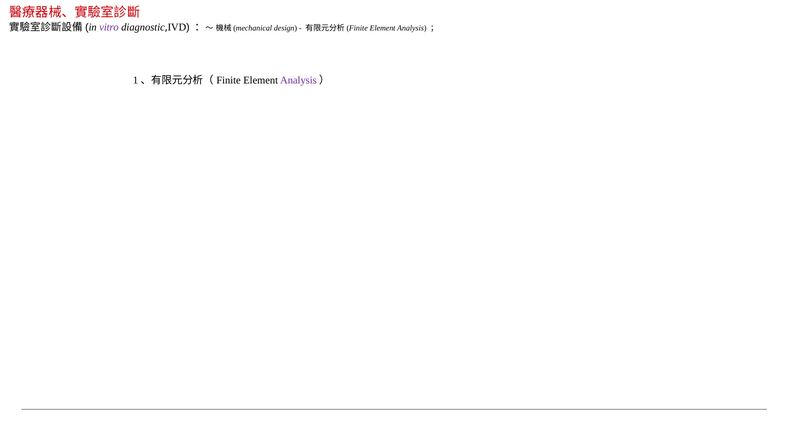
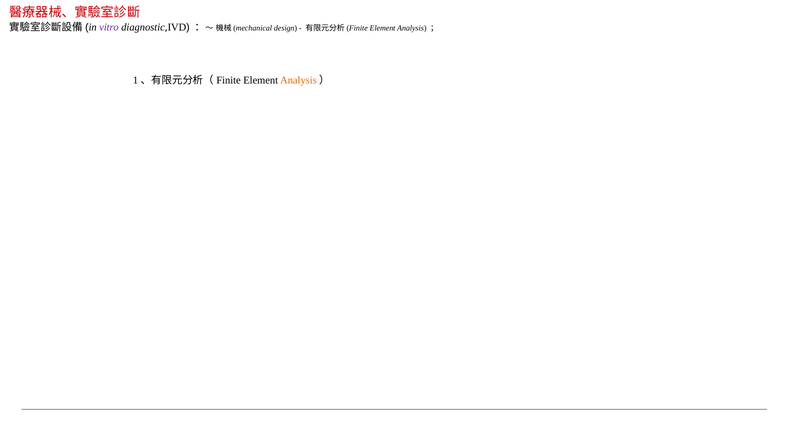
Analysis at (298, 80) colour: purple -> orange
